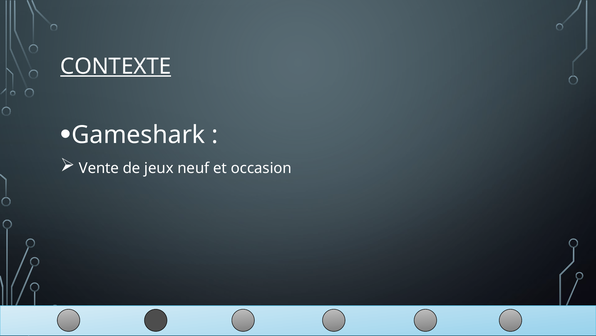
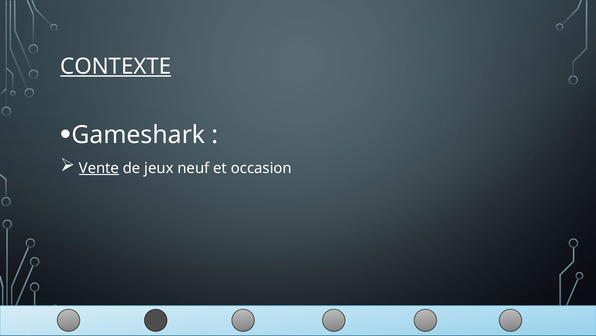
Vente underline: none -> present
